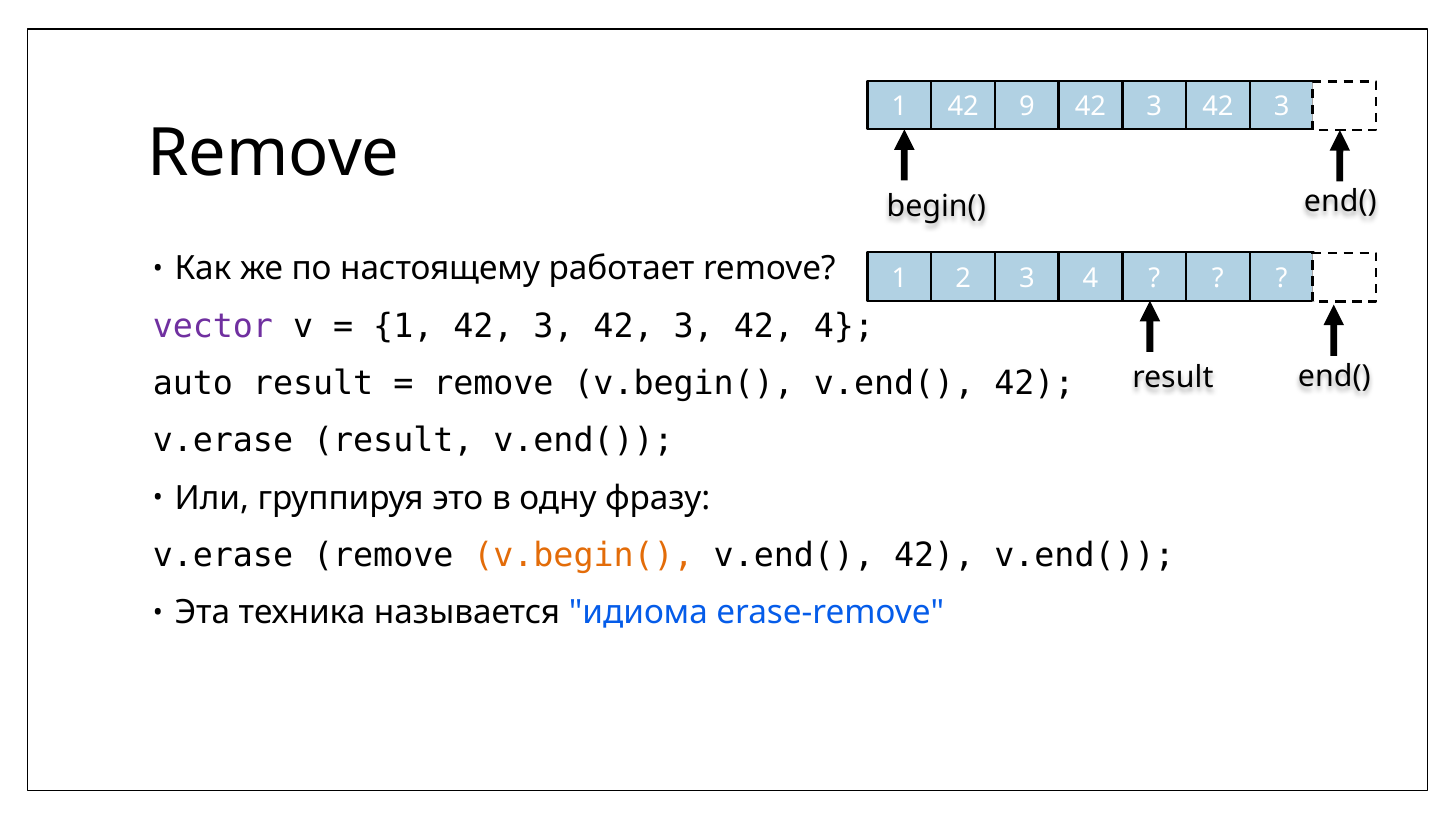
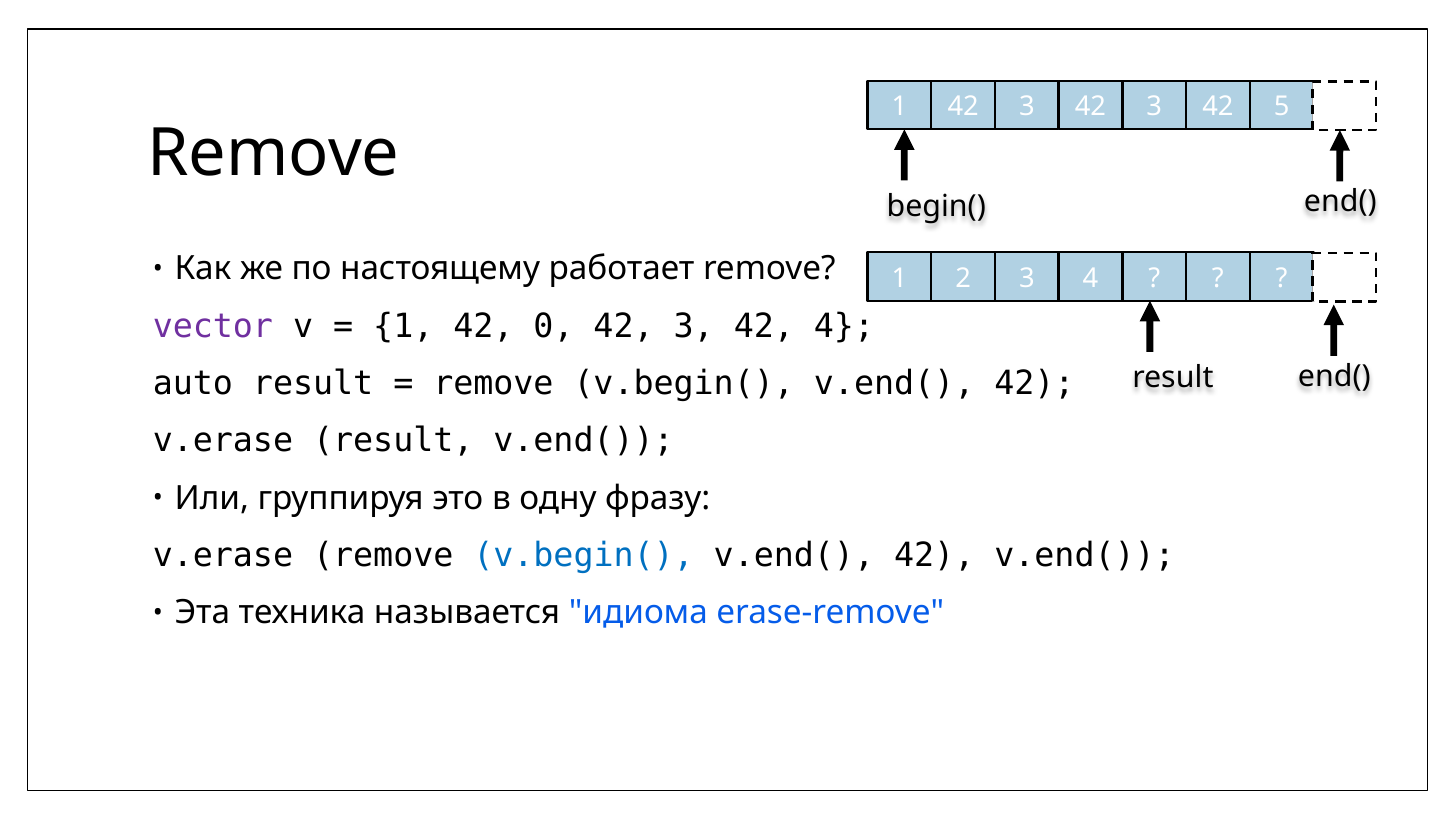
1 42 9: 9 -> 3
3 at (1282, 107): 3 -> 5
1 42 3: 3 -> 0
v.begin( at (584, 555) colour: orange -> blue
